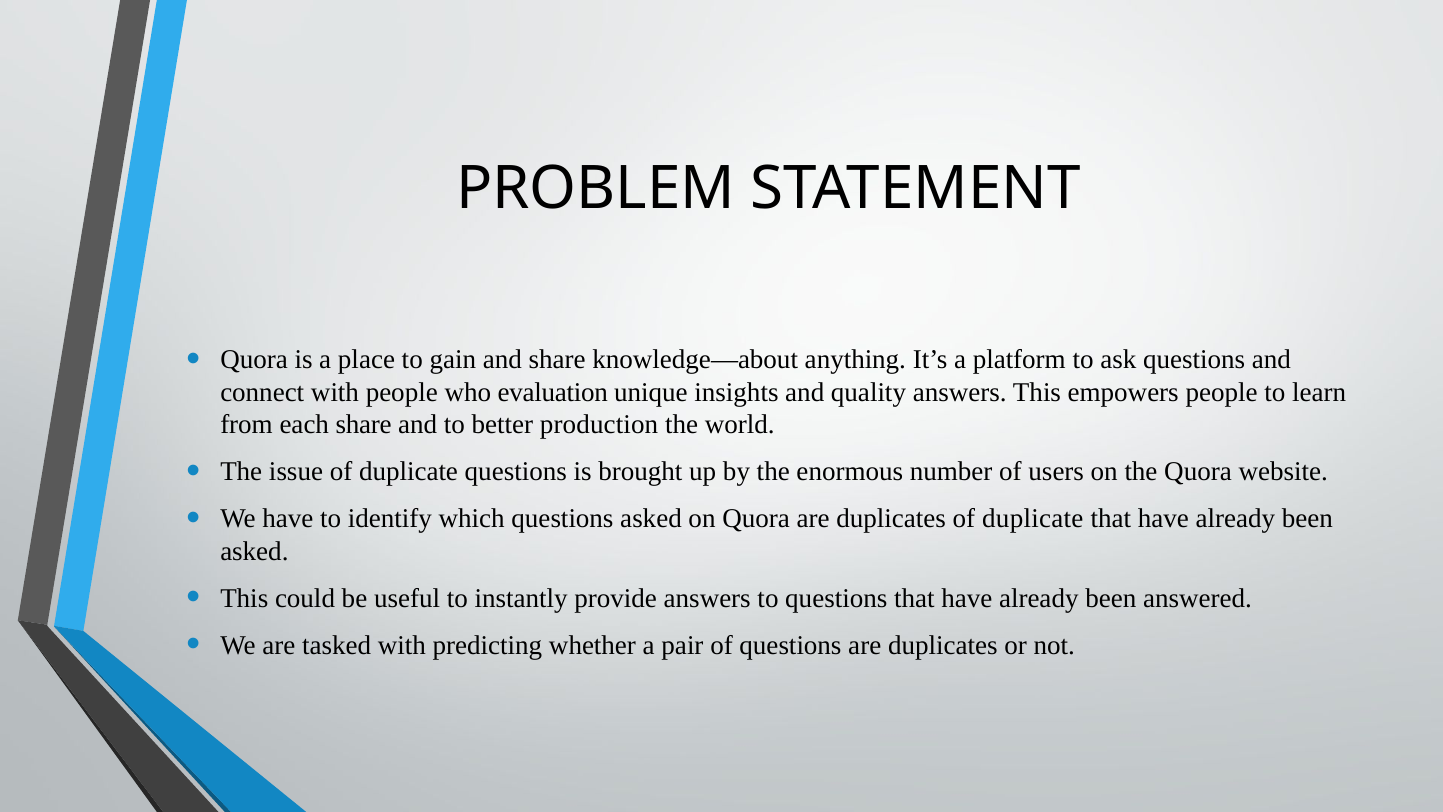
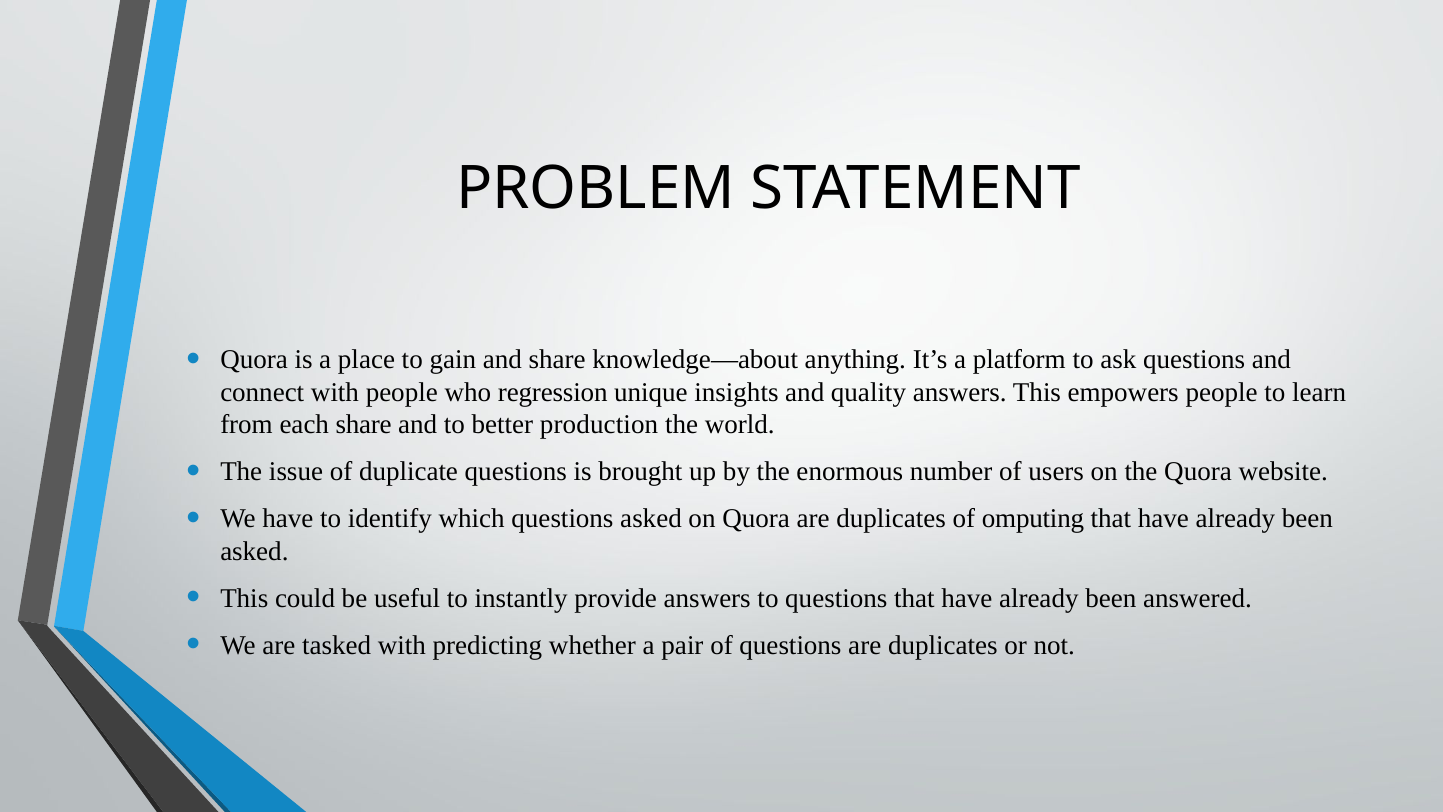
evaluation: evaluation -> regression
duplicates of duplicate: duplicate -> omputing
